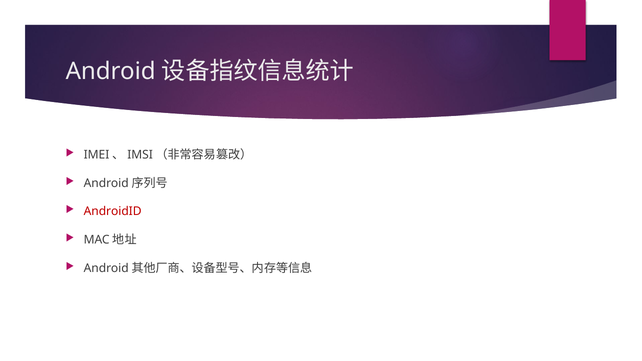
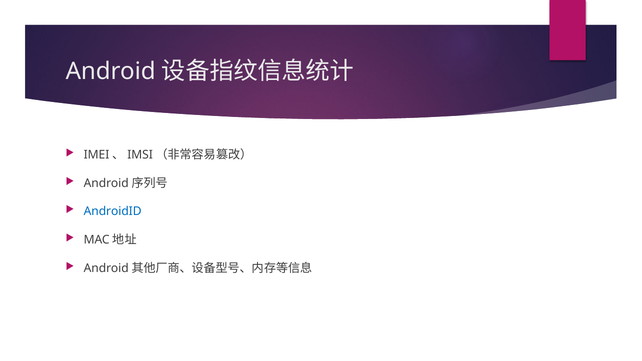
AndroidID colour: red -> blue
